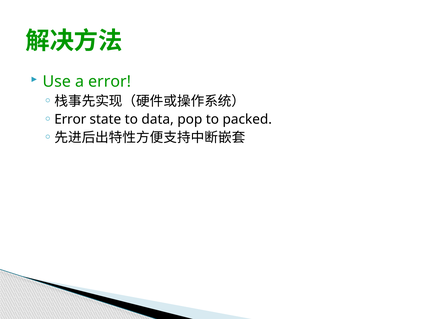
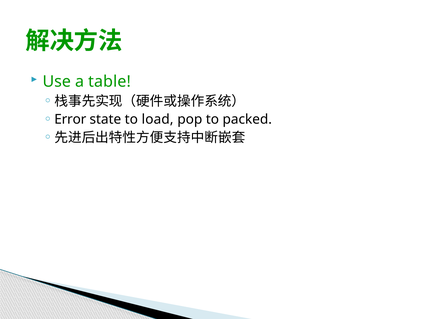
a error: error -> table
data: data -> load
